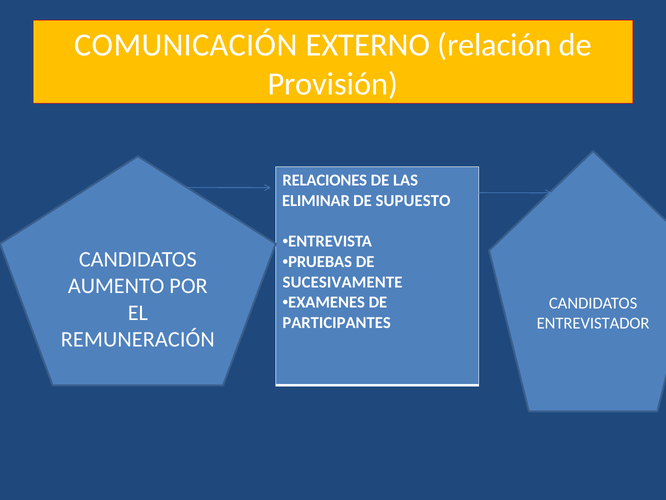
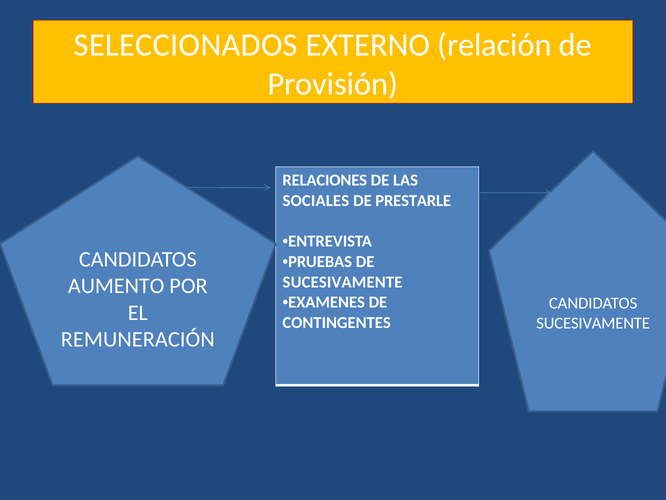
COMUNICACIÓN: COMUNICACIÓN -> SELECCIONADOS
ELIMINAR: ELIMINAR -> SOCIALES
SUPUESTO: SUPUESTO -> PRESTARLE
PARTICIPANTES: PARTICIPANTES -> CONTINGENTES
ENTREVISTADOR at (593, 323): ENTREVISTADOR -> SUCESIVAMENTE
